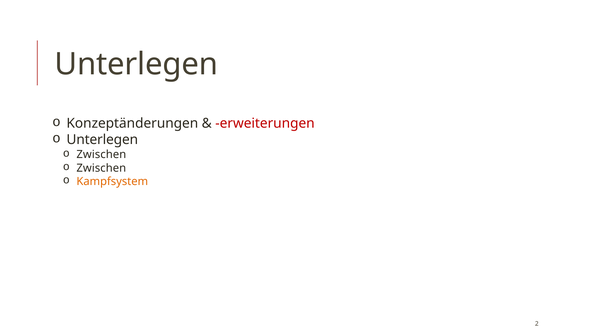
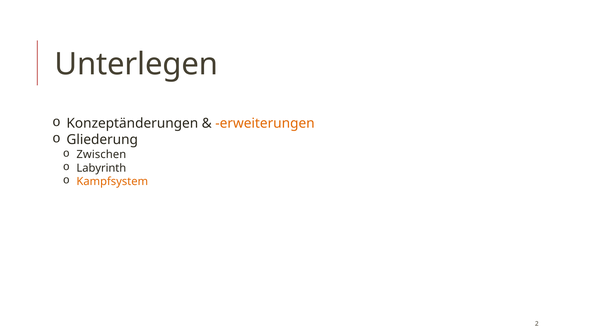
erweiterungen colour: red -> orange
Unterlegen at (102, 140): Unterlegen -> Gliederung
Zwischen at (101, 168): Zwischen -> Labyrinth
